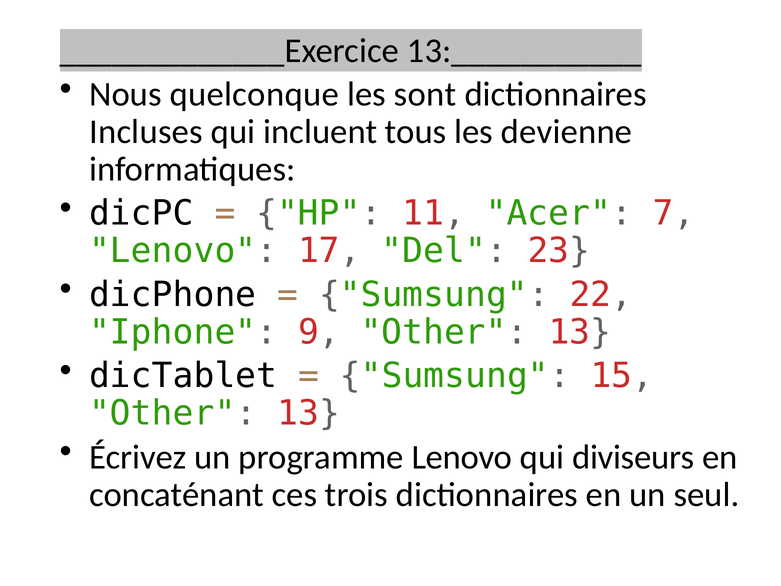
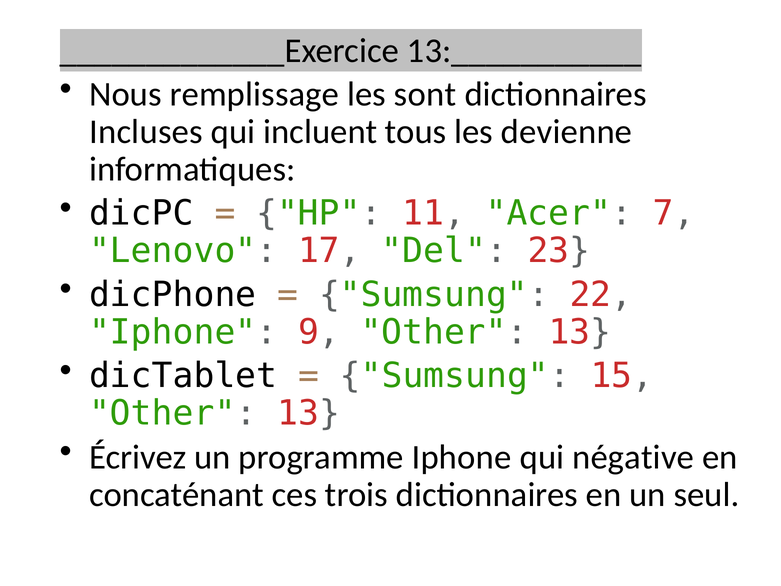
quelconque: quelconque -> remplissage
programme Lenovo: Lenovo -> Iphone
diviseurs: diviseurs -> négative
